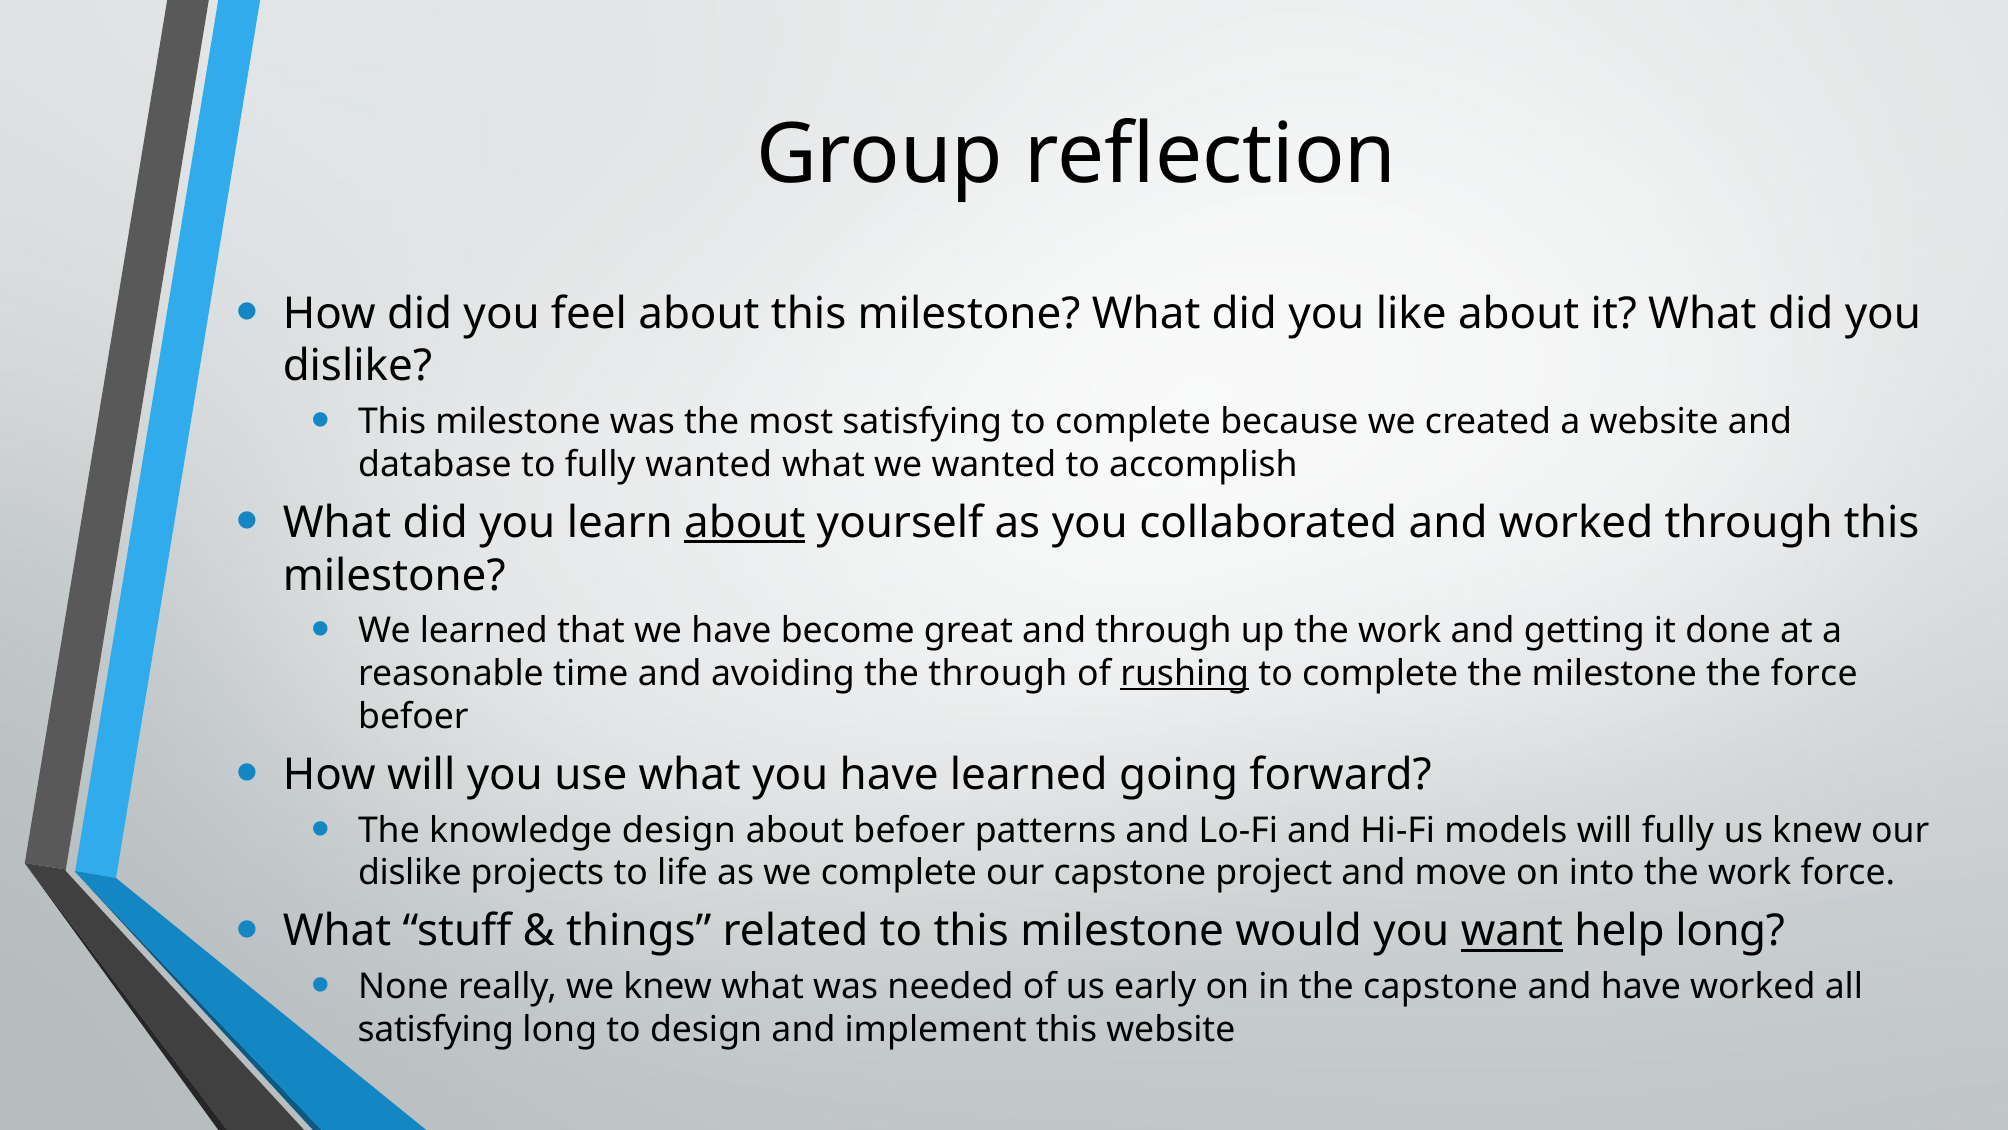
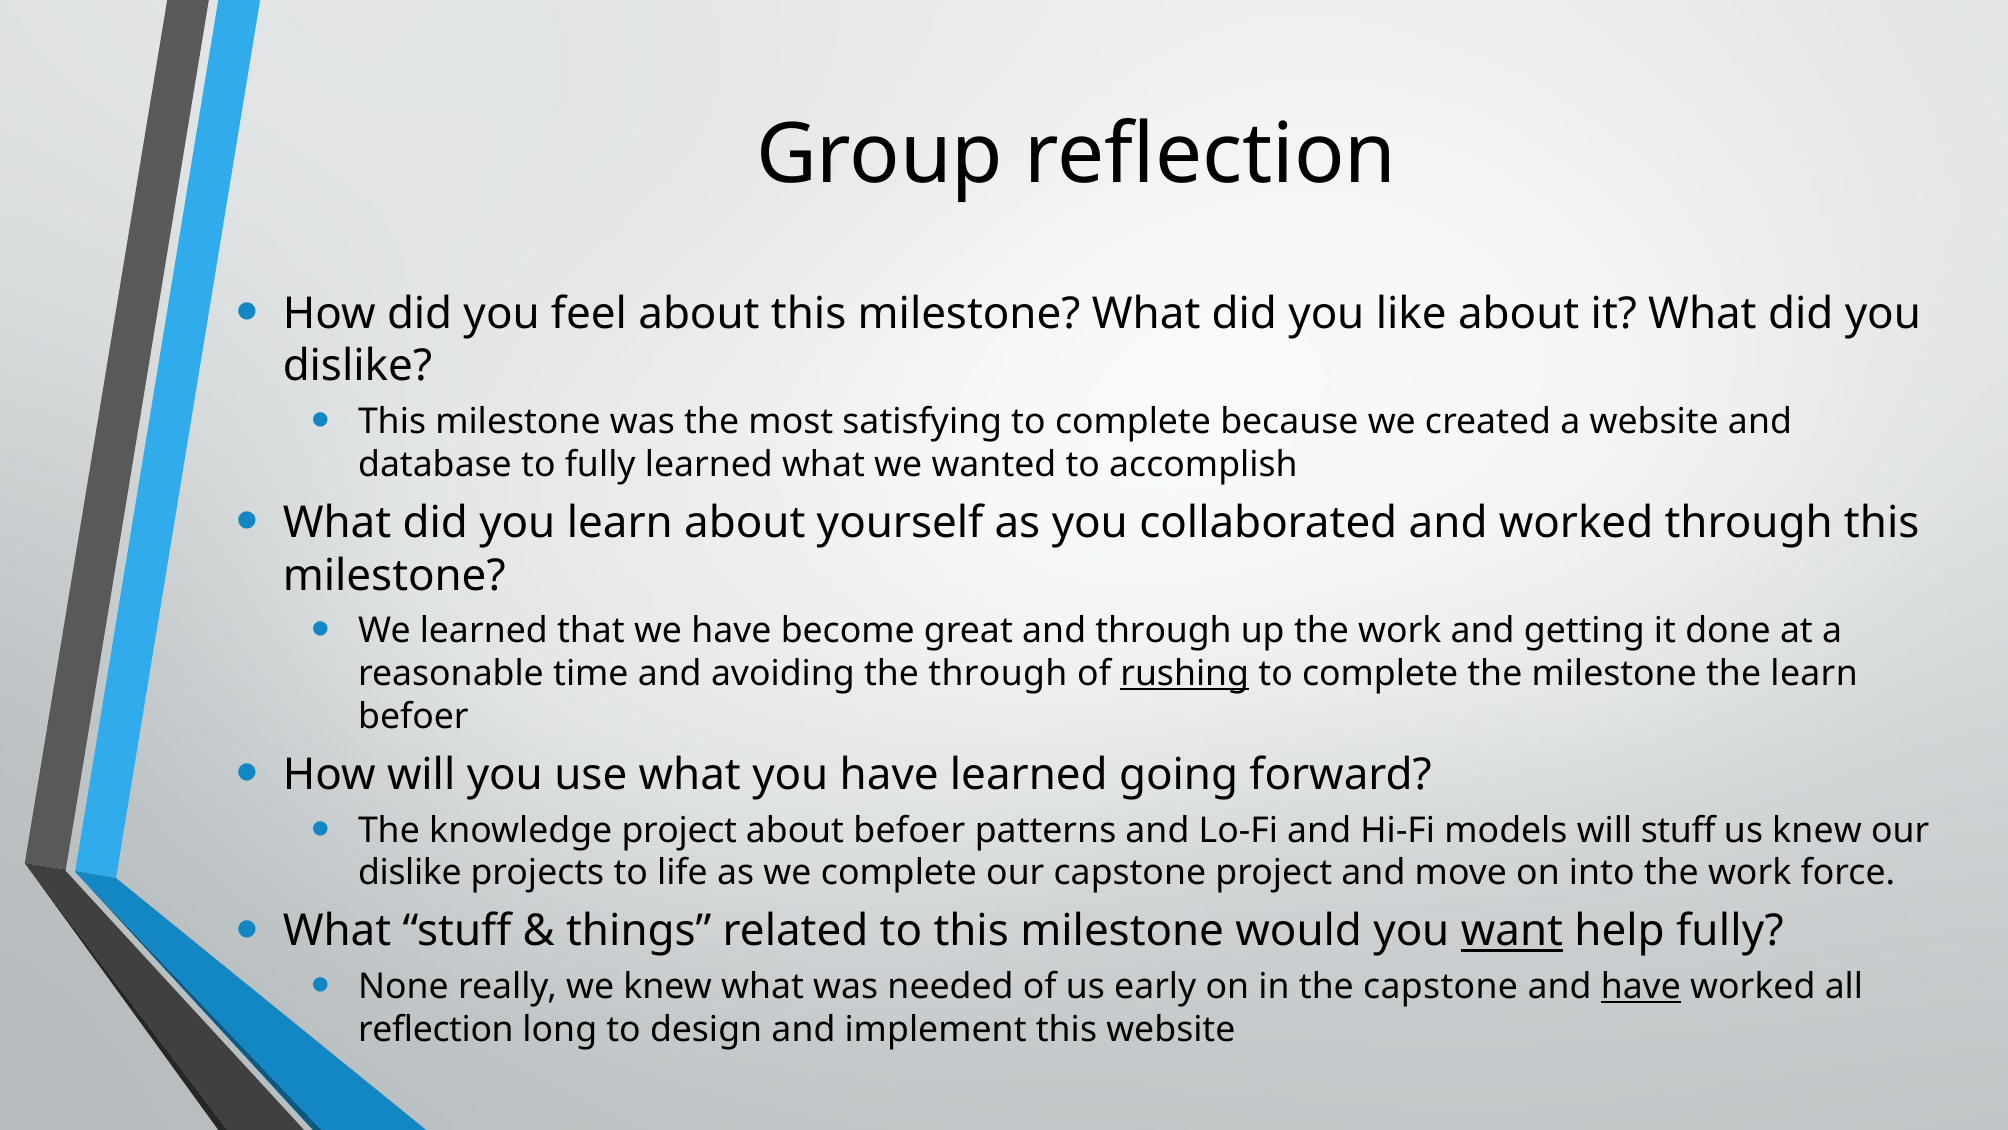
fully wanted: wanted -> learned
about at (745, 523) underline: present -> none
the force: force -> learn
knowledge design: design -> project
will fully: fully -> stuff
help long: long -> fully
have at (1641, 986) underline: none -> present
satisfying at (436, 1029): satisfying -> reflection
